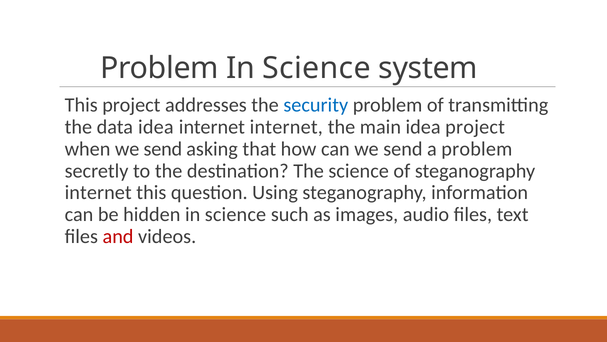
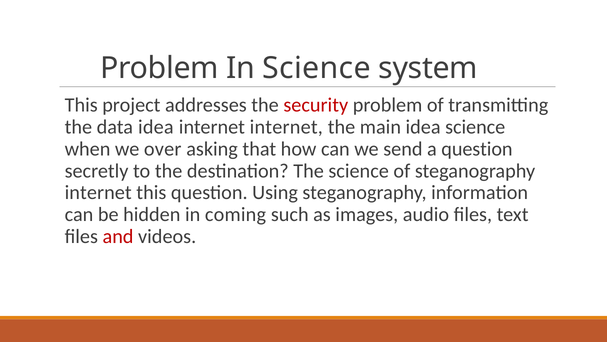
security colour: blue -> red
idea project: project -> science
when we send: send -> over
a problem: problem -> question
hidden in science: science -> coming
